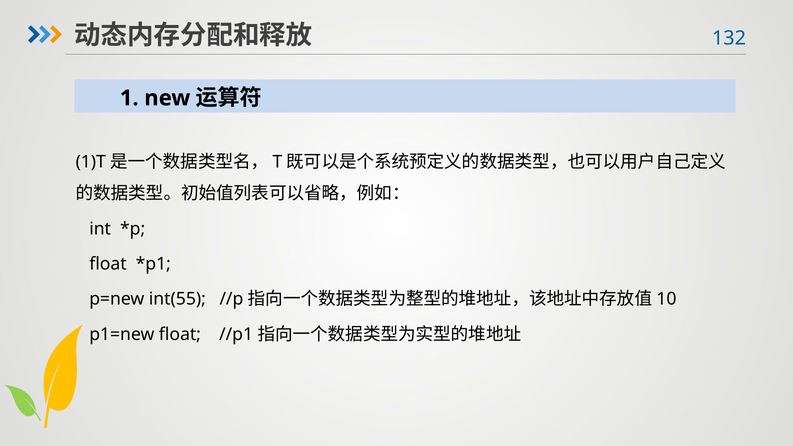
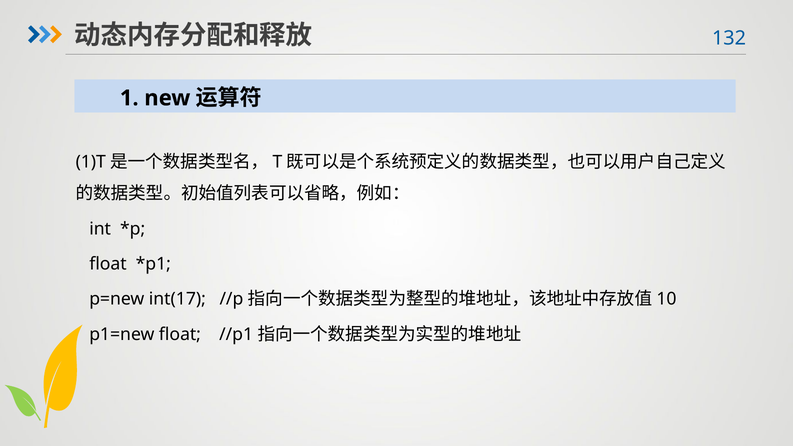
int(55: int(55 -> int(17
